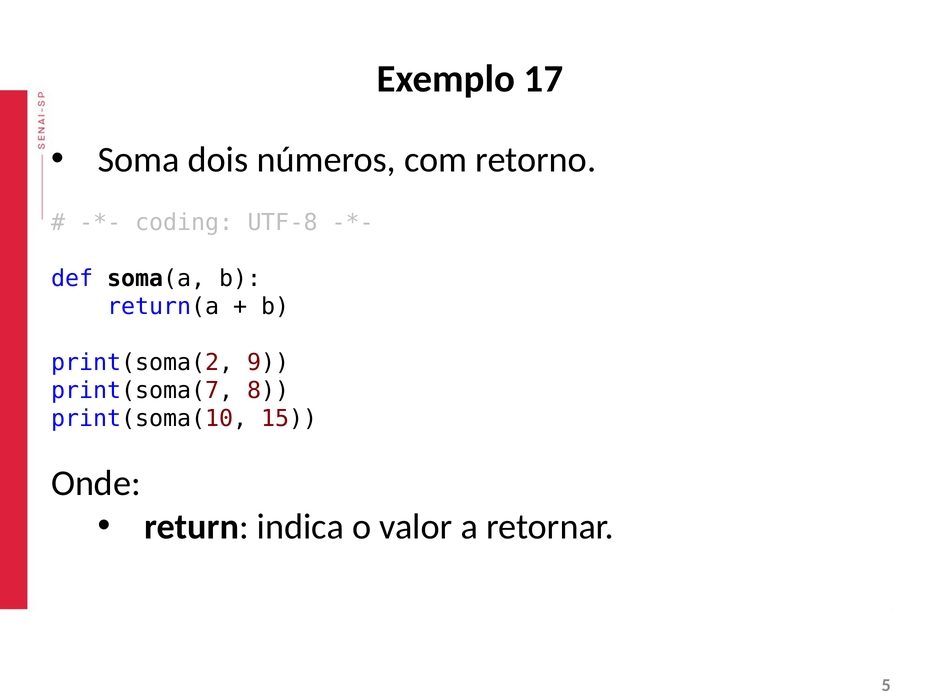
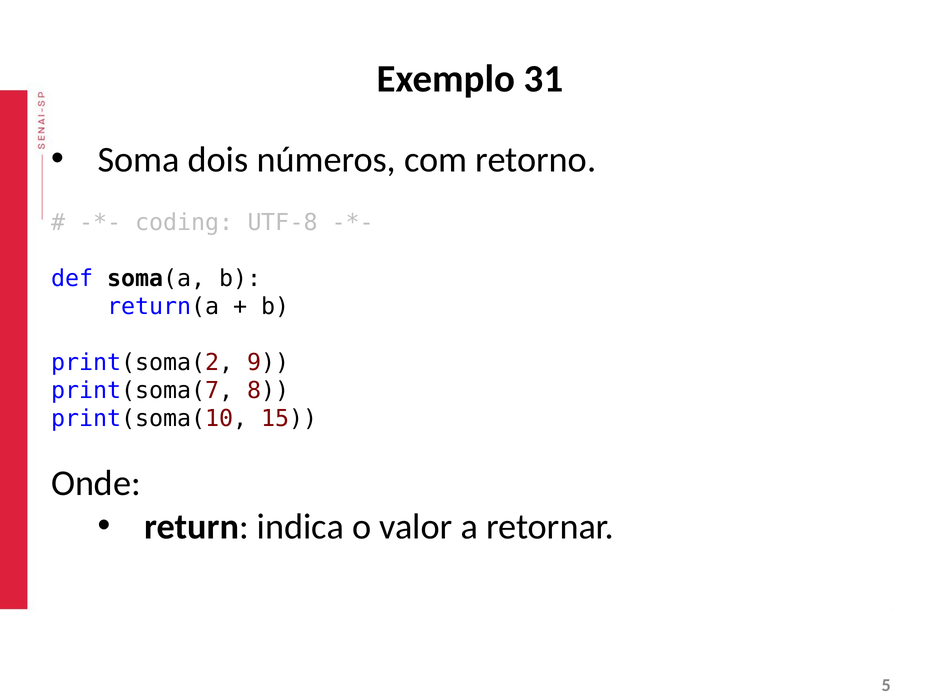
17: 17 -> 31
